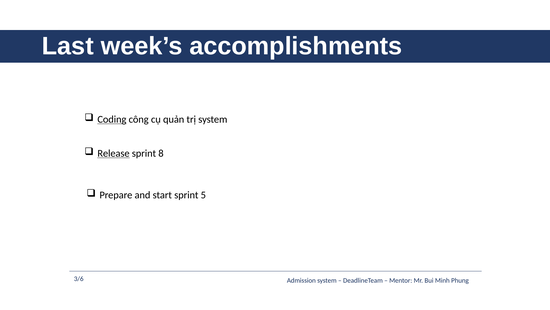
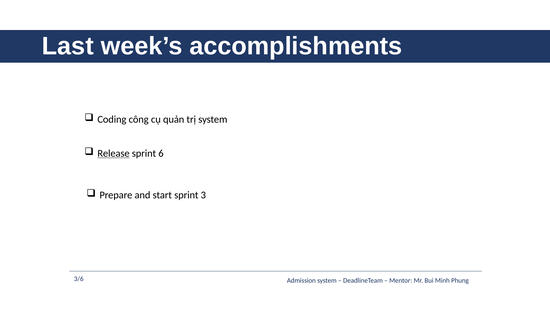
Coding underline: present -> none
8: 8 -> 6
5: 5 -> 3
